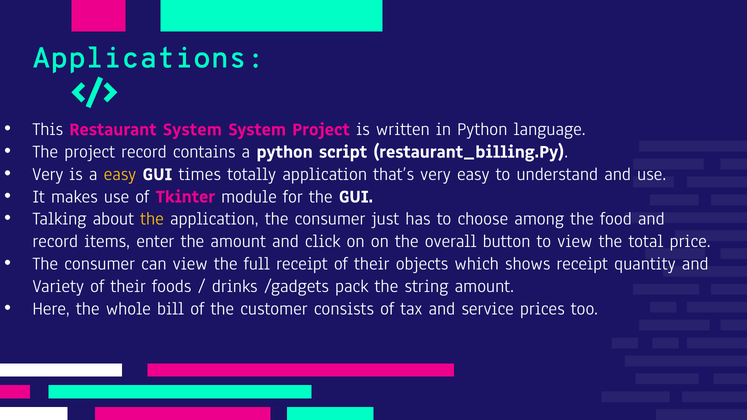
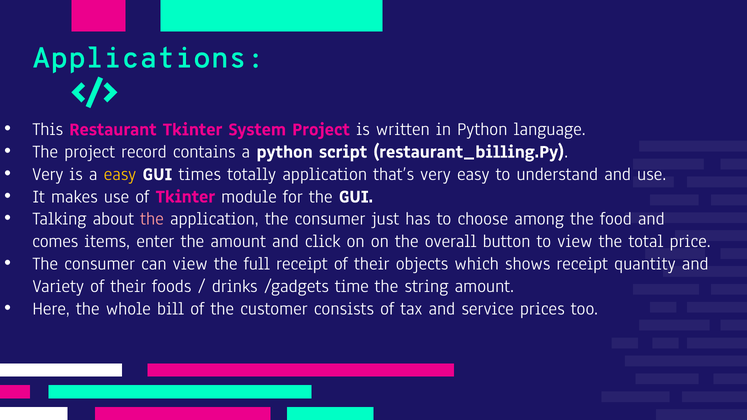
Restaurant System: System -> Tkinter
the at (152, 219) colour: yellow -> pink
record at (55, 241): record -> comes
pack: pack -> time
